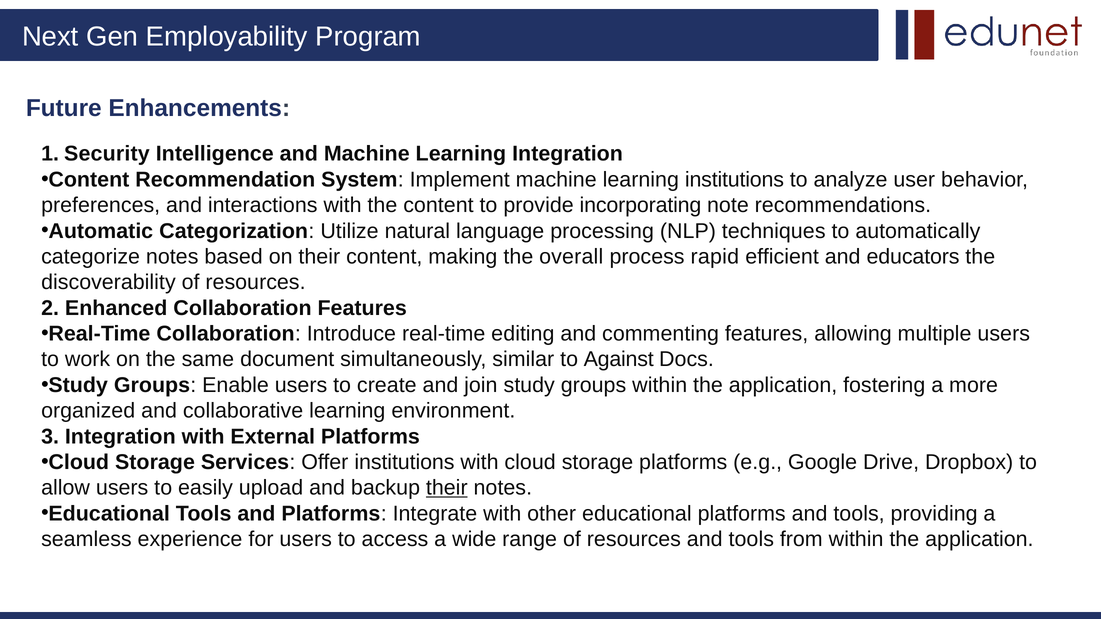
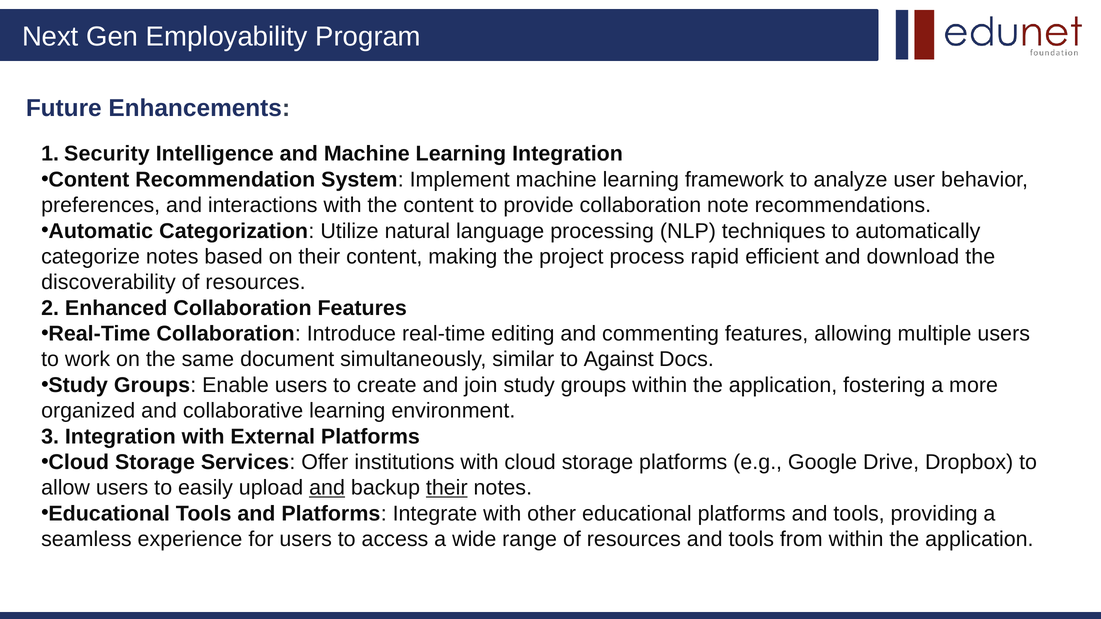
learning institutions: institutions -> framework
provide incorporating: incorporating -> collaboration
overall: overall -> project
educators: educators -> download
and at (327, 488) underline: none -> present
